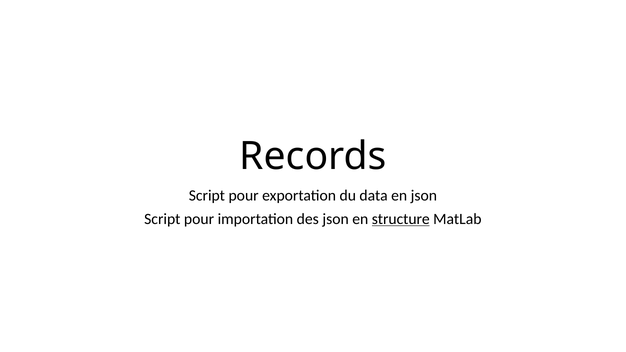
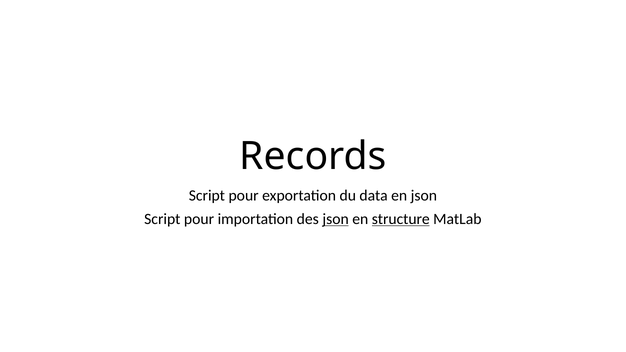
json at (336, 219) underline: none -> present
